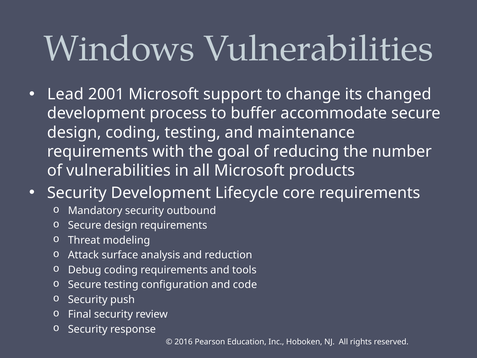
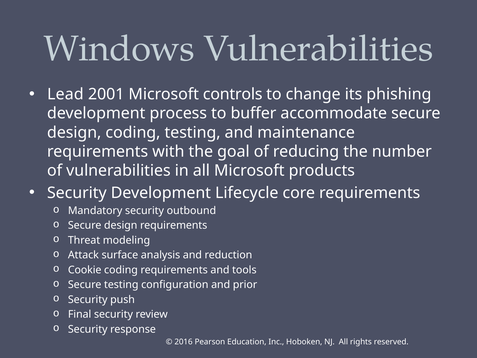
support: support -> controls
changed: changed -> phishing
Debug: Debug -> Cookie
code: code -> prior
